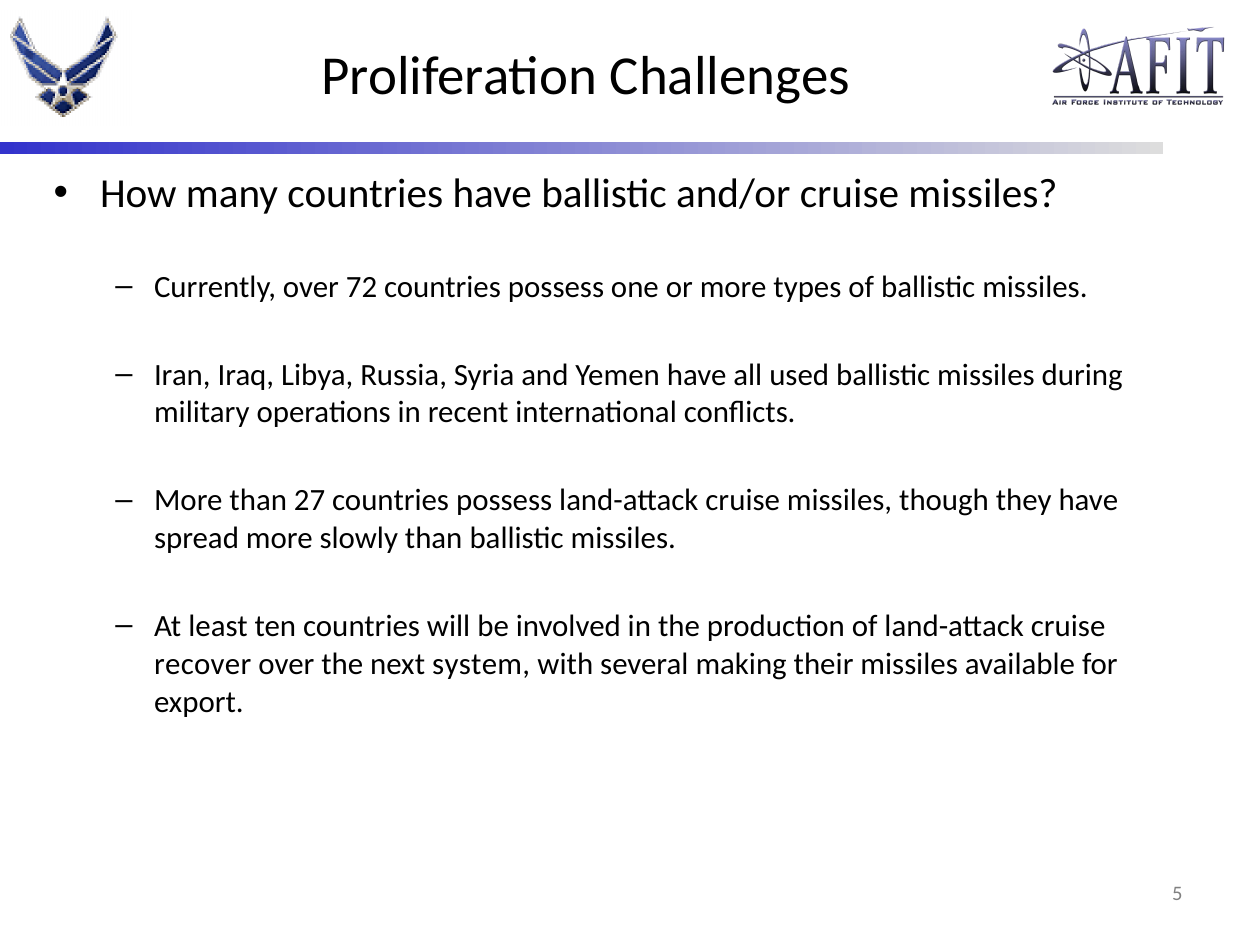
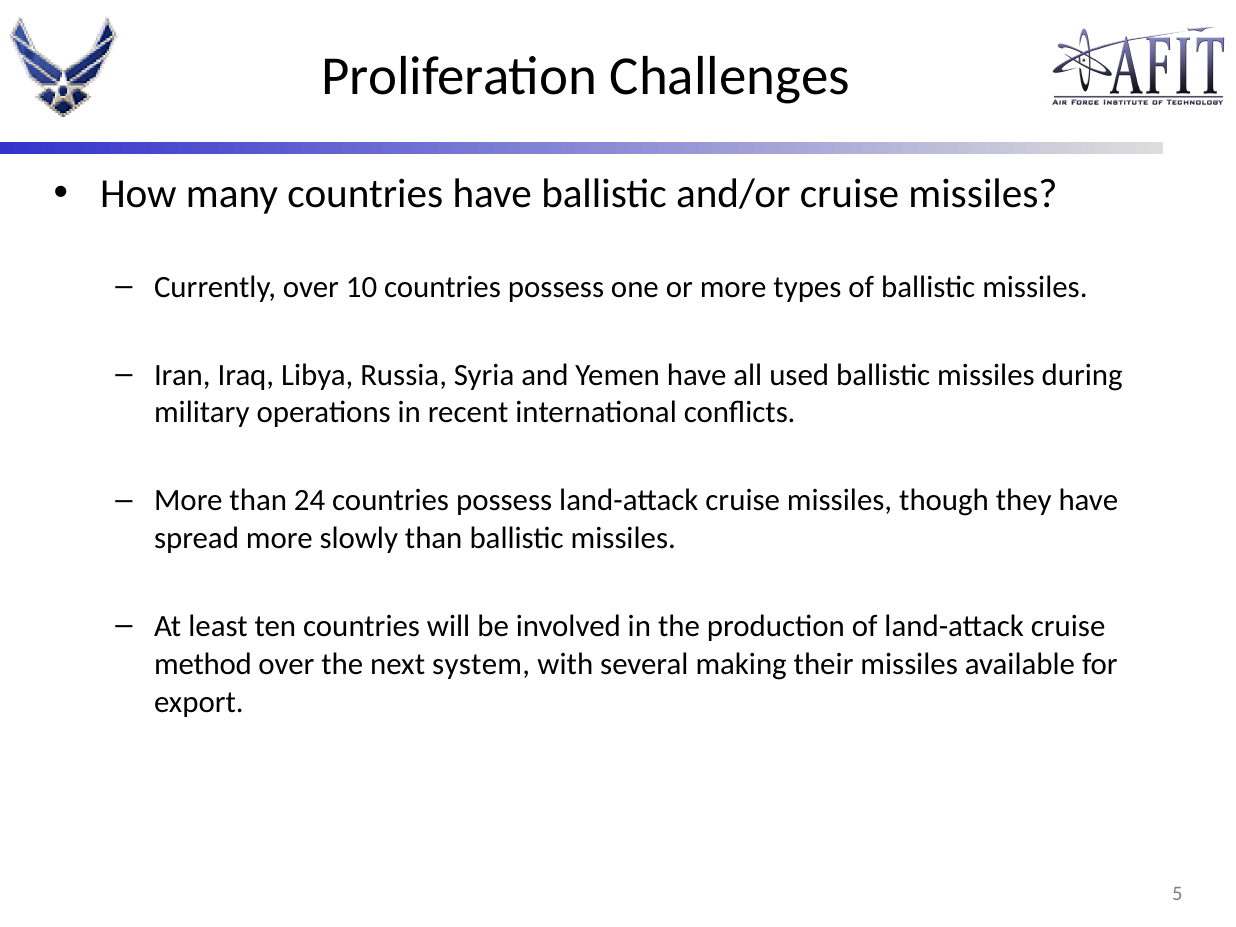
72: 72 -> 10
27: 27 -> 24
recover: recover -> method
